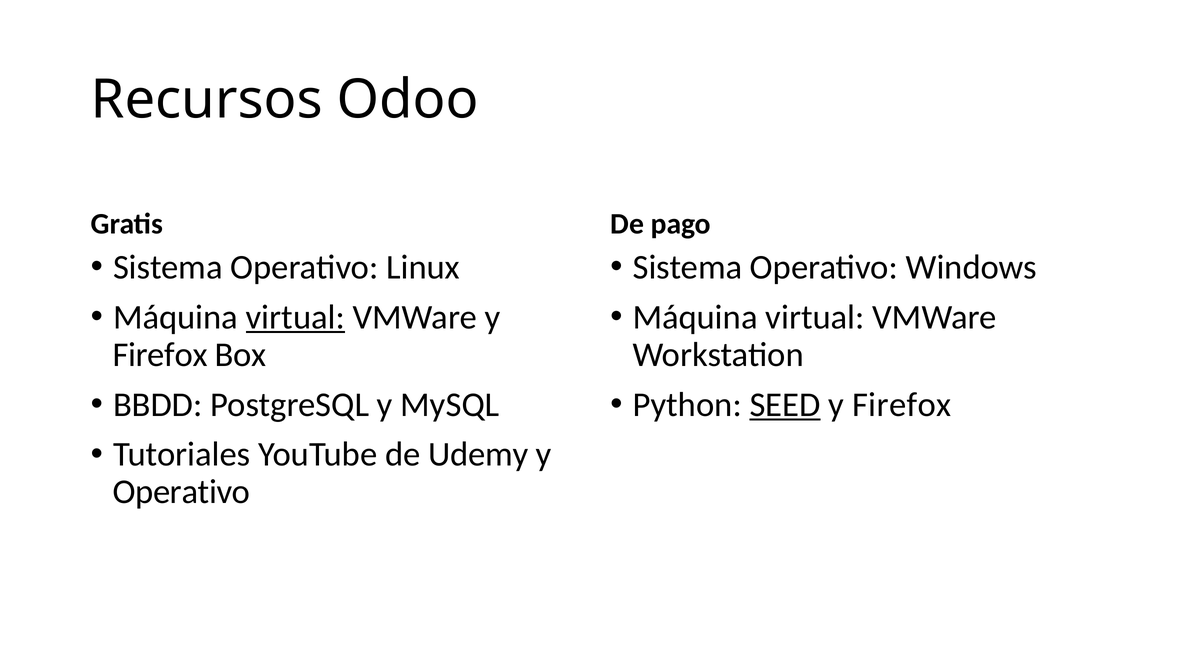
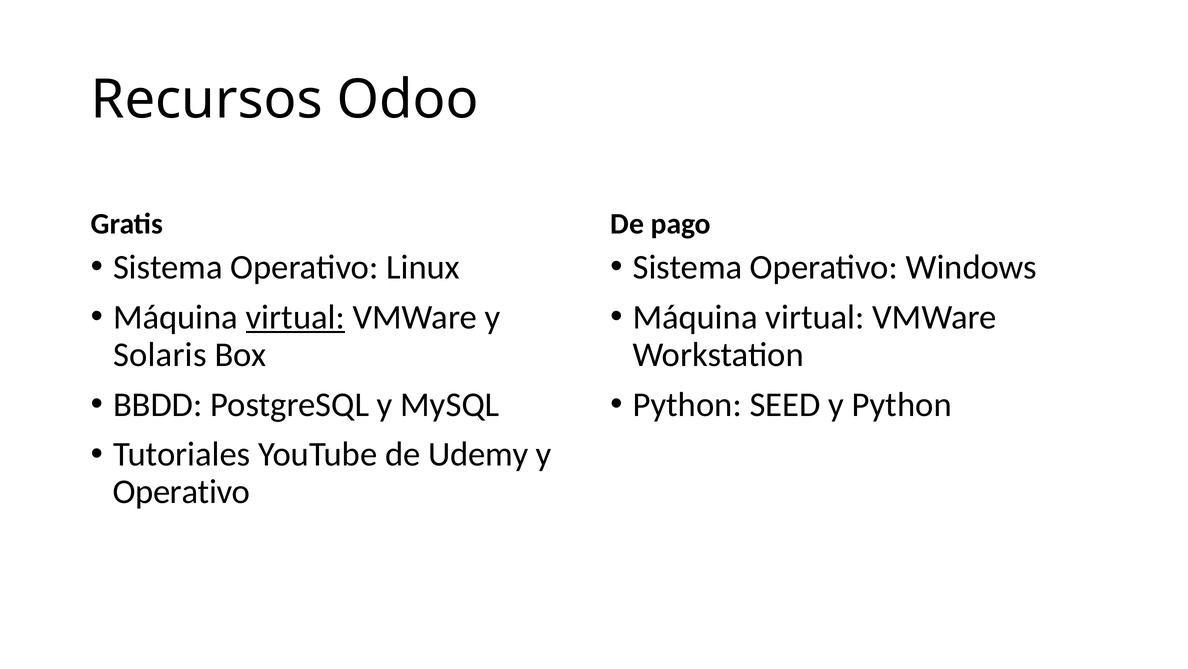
Firefox at (160, 354): Firefox -> Solaris
SEED underline: present -> none
Firefox at (902, 404): Firefox -> Python
